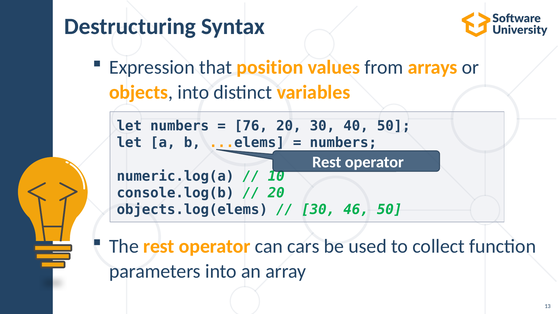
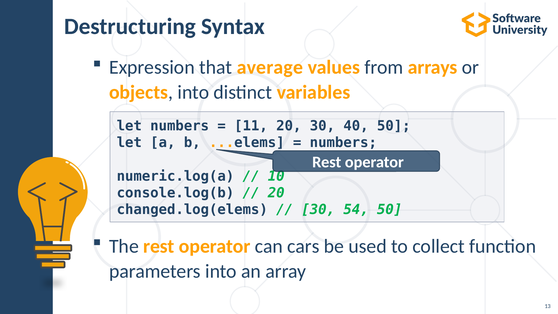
position: position -> average
76: 76 -> 11
objects.log(elems: objects.log(elems -> changed.log(elems
46: 46 -> 54
